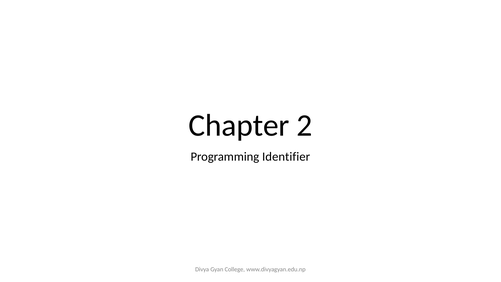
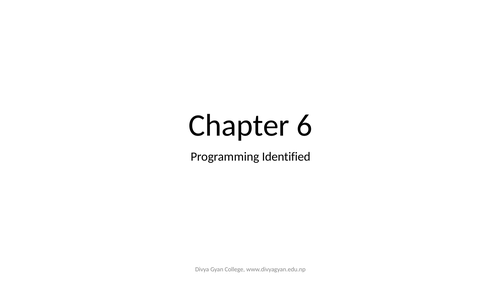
2: 2 -> 6
Identifier: Identifier -> Identified
